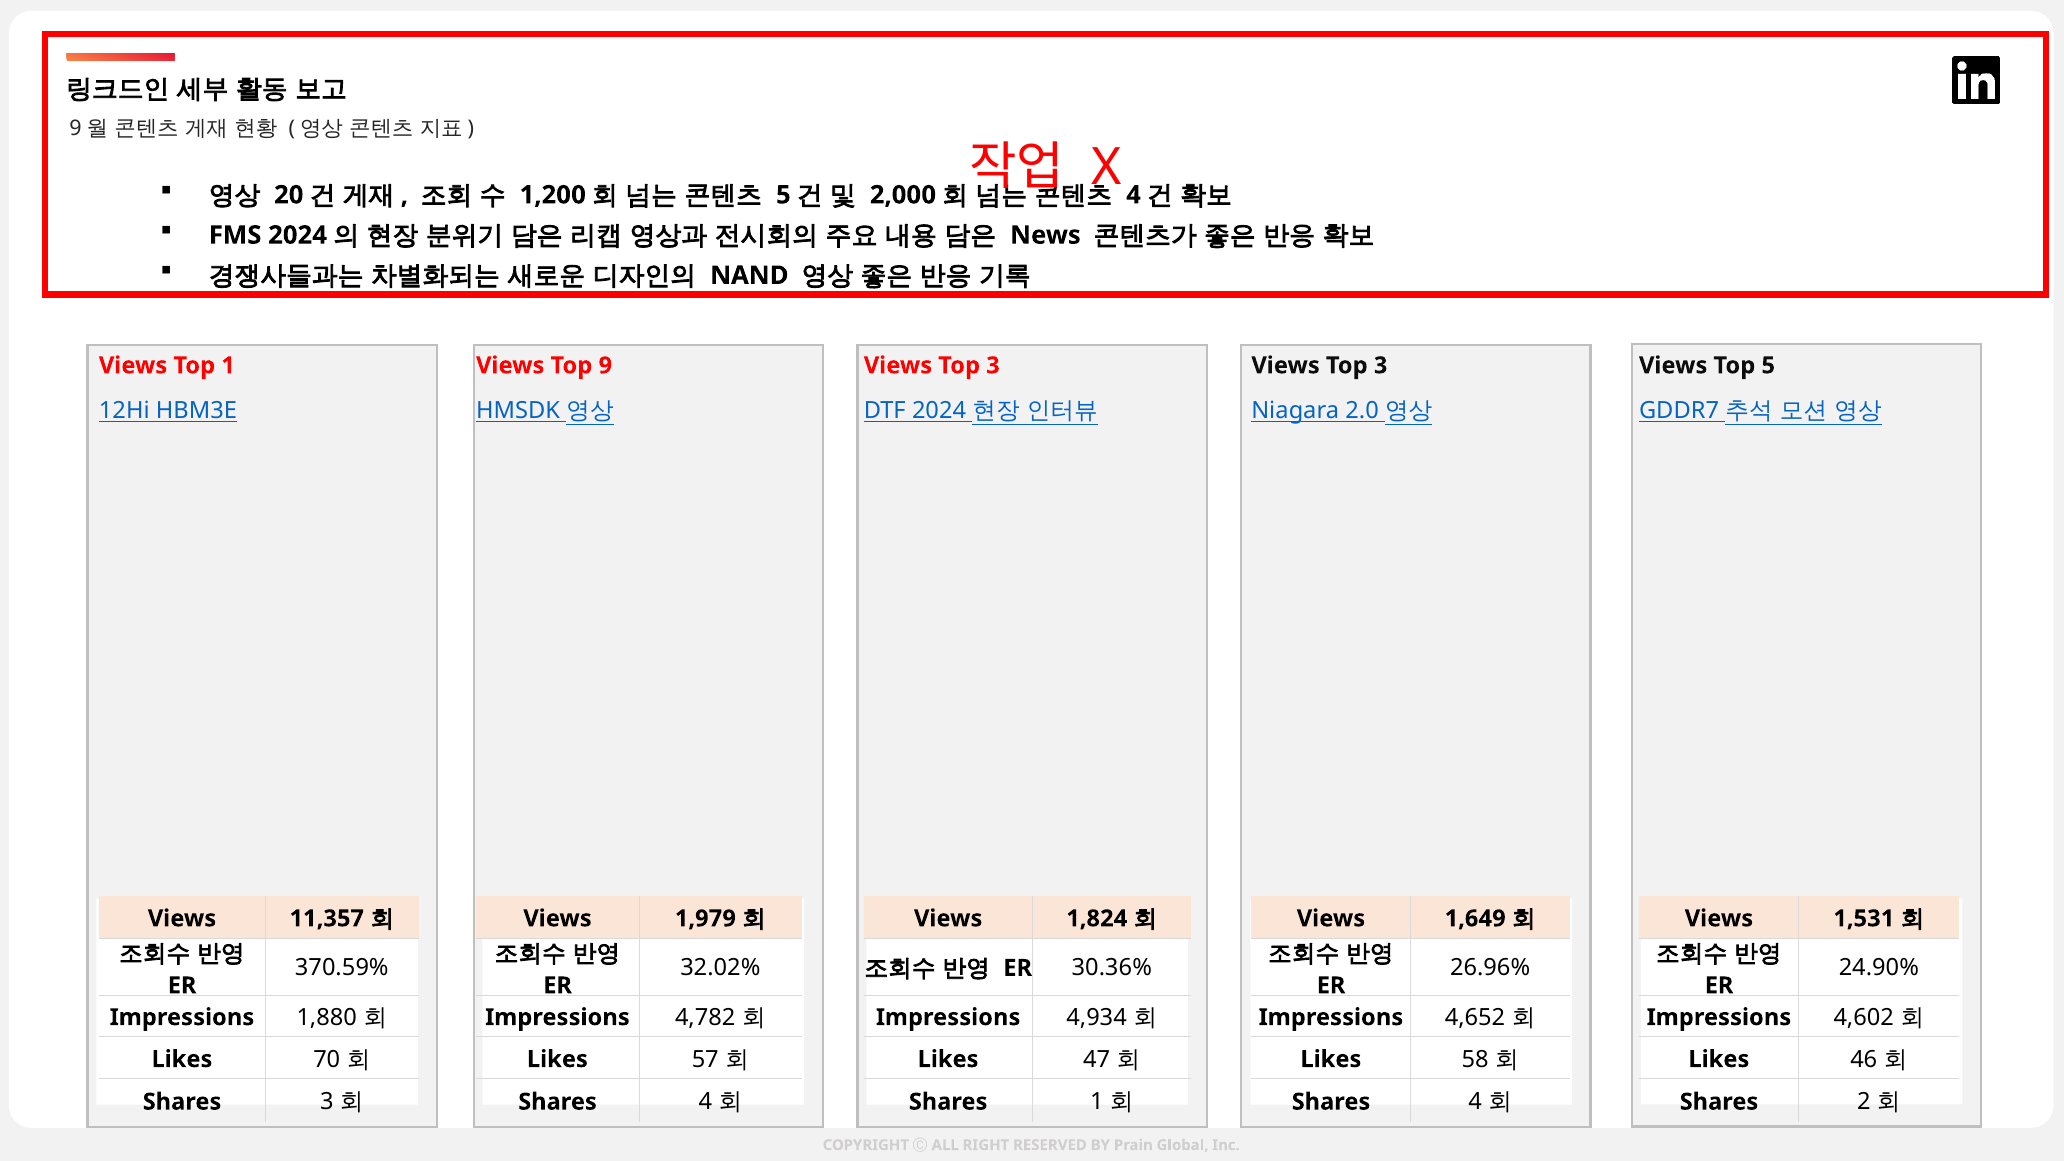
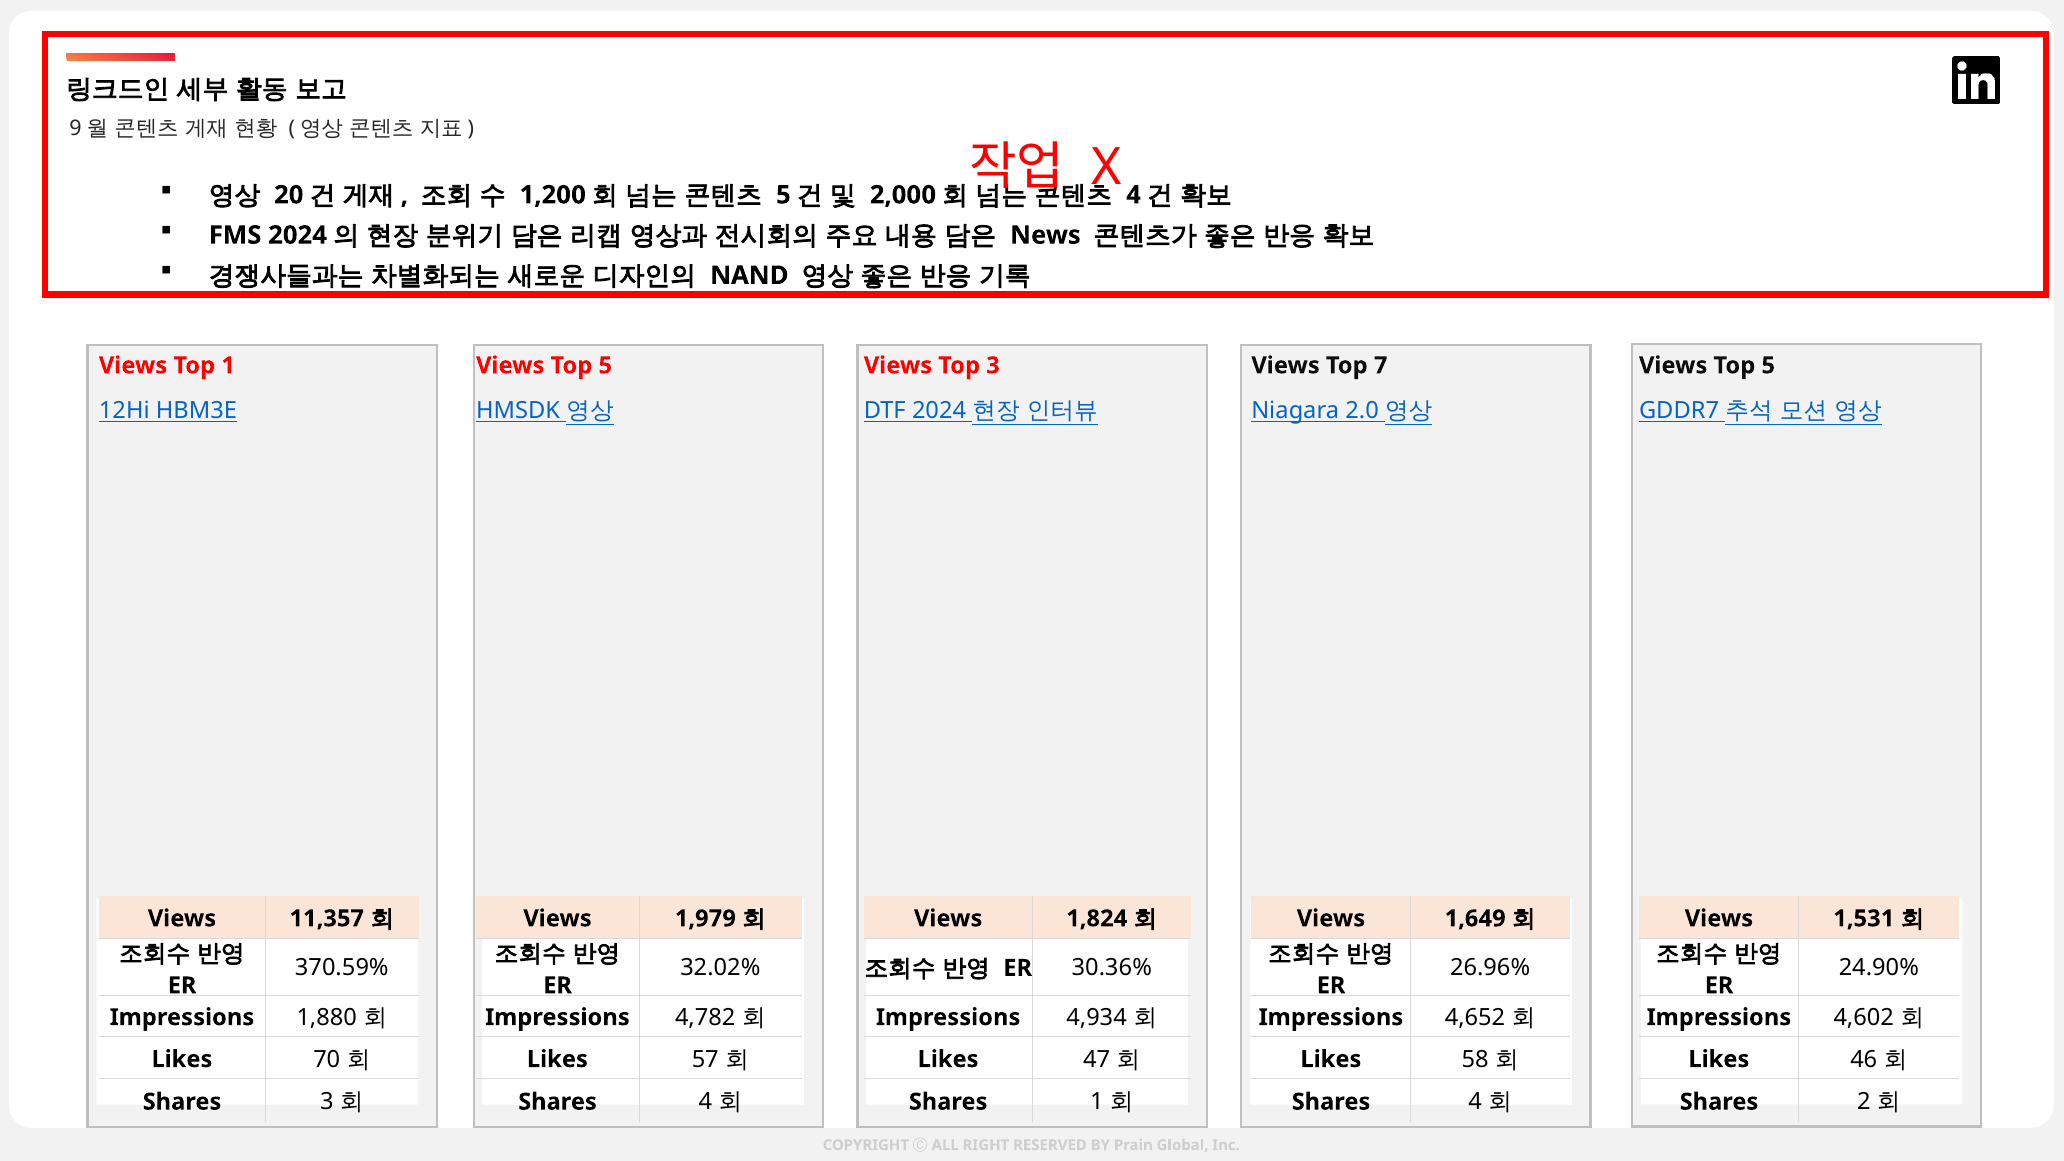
1 Views Top 9: 9 -> 5
3 Views Top 3: 3 -> 7
